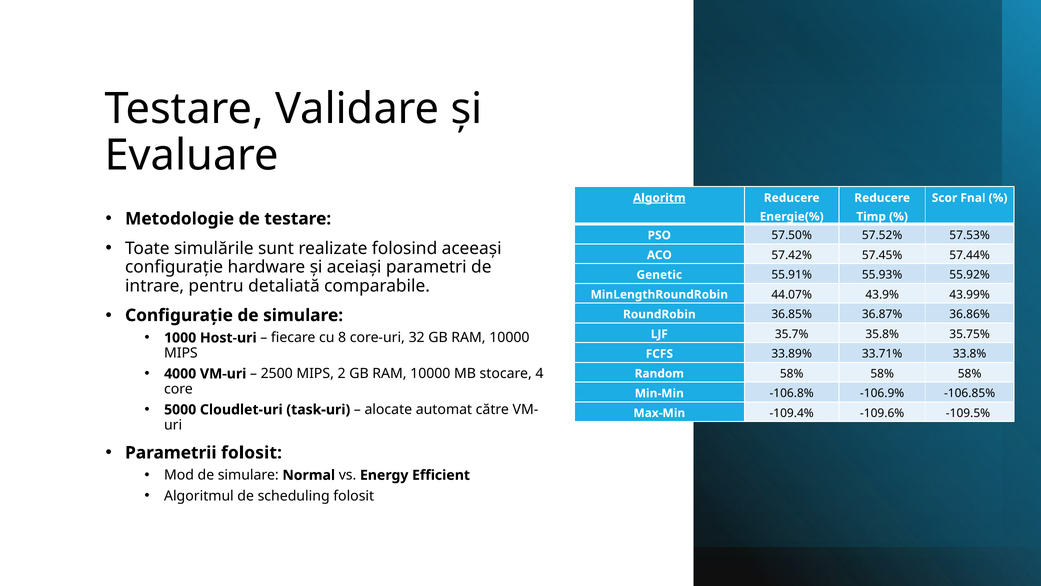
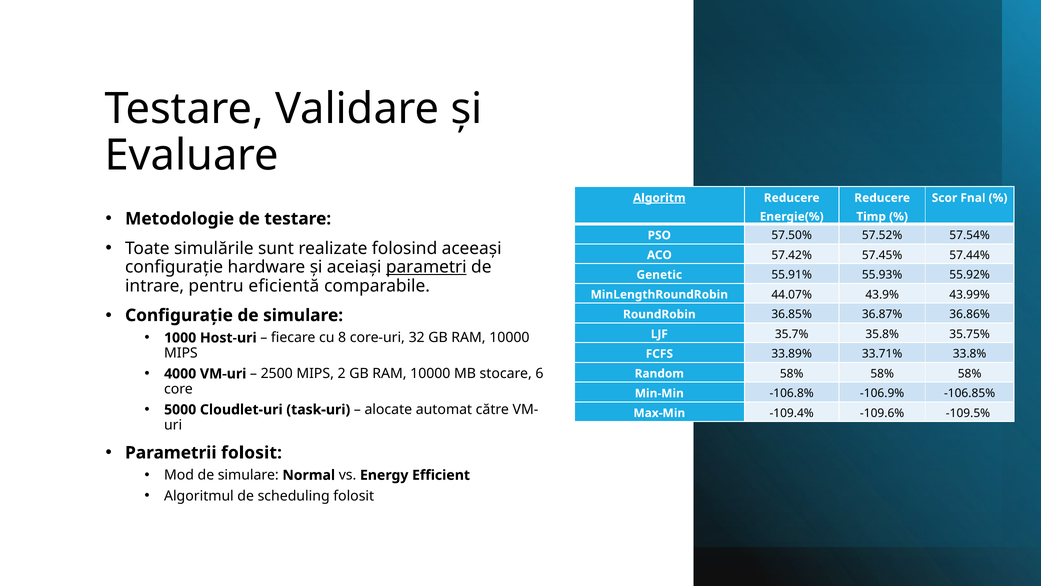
57.53%: 57.53% -> 57.54%
parametri underline: none -> present
detaliată: detaliată -> eficientă
4: 4 -> 6
